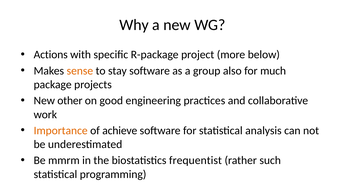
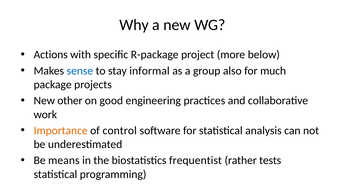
sense colour: orange -> blue
stay software: software -> informal
achieve: achieve -> control
mmrm: mmrm -> means
such: such -> tests
